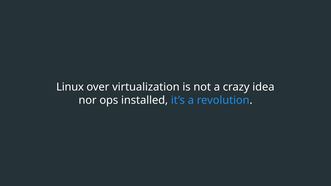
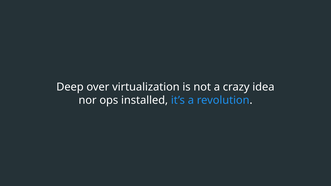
Linux: Linux -> Deep
